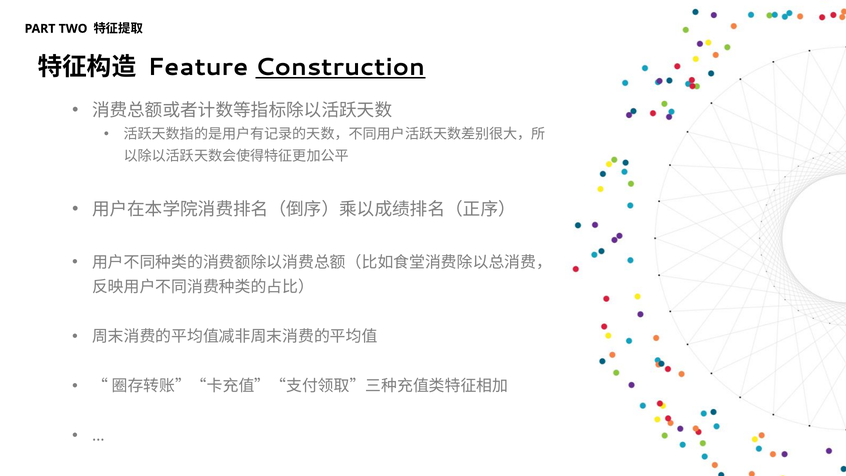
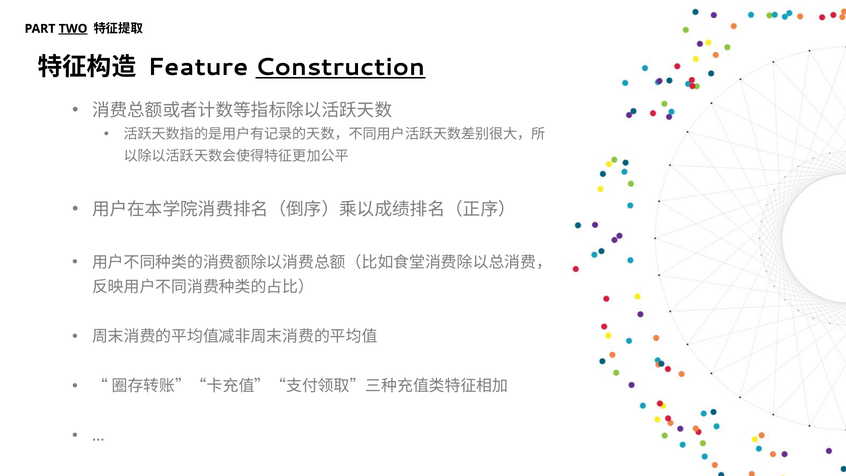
TWO underline: none -> present
